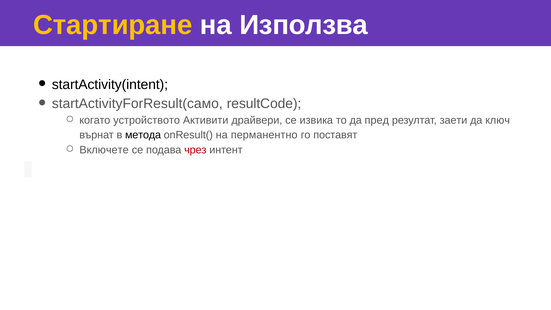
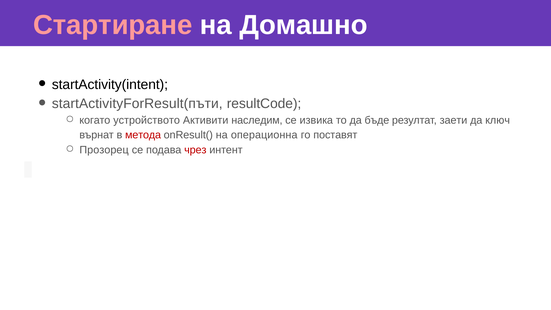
Стартиране colour: yellow -> pink
Използва: Използва -> Домашно
startActivityForResult(само: startActivityForResult(само -> startActivityForResult(пъти
драйвери: драйвери -> наследим
пред: пред -> бъде
метода colour: black -> red
перманентно: перманентно -> операционна
Включете: Включете -> Прозорец
